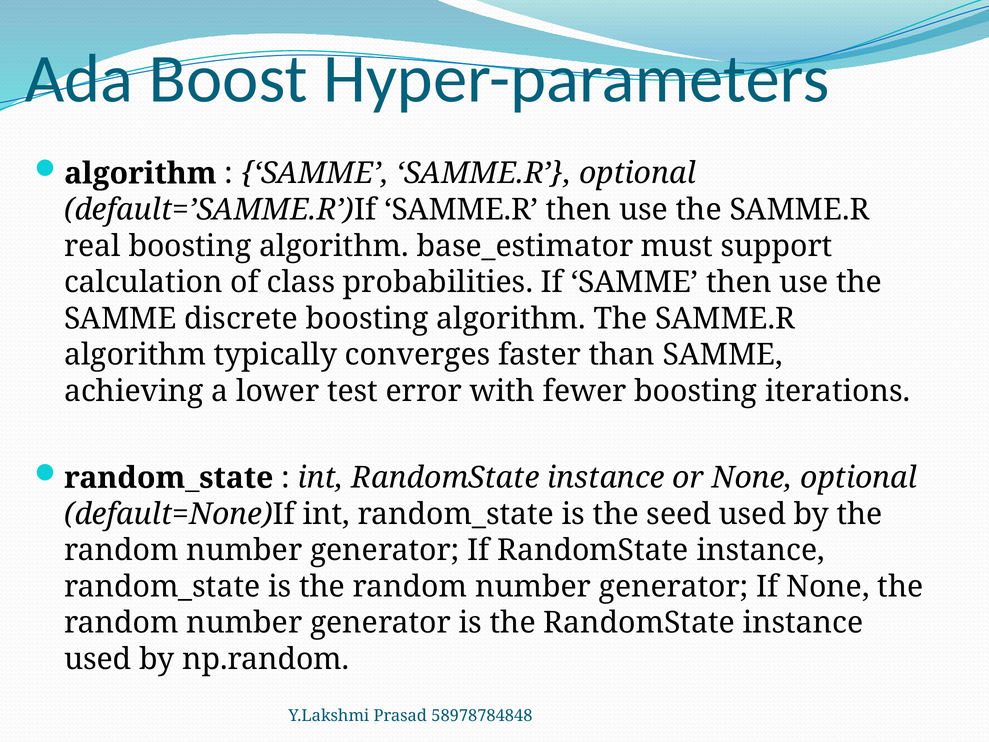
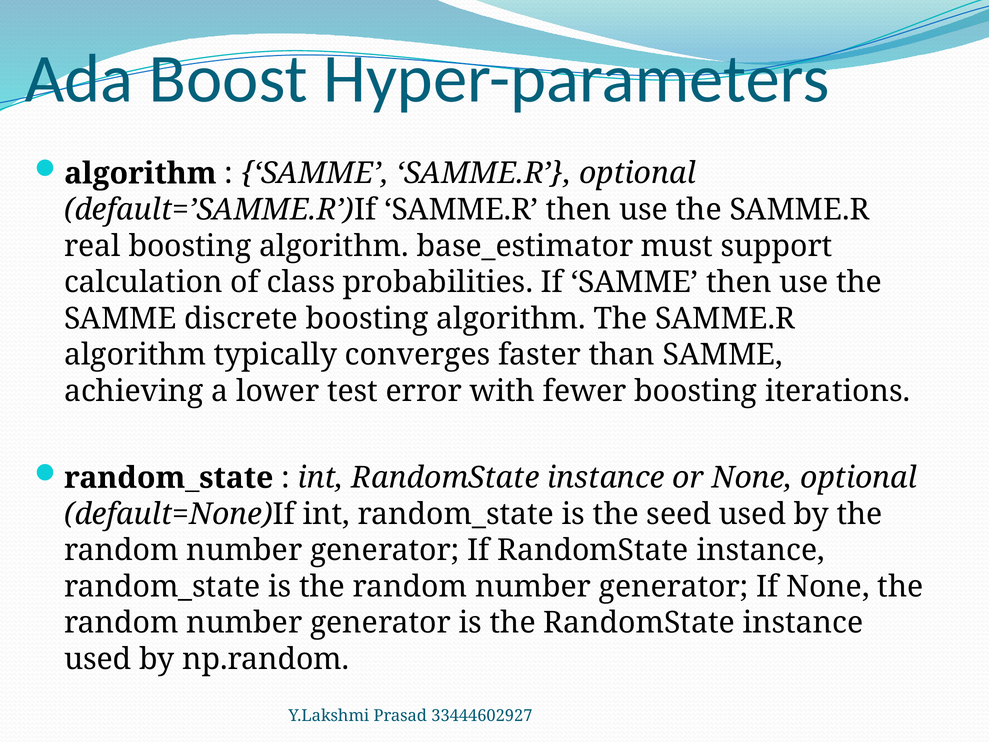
58978784848: 58978784848 -> 33444602927
